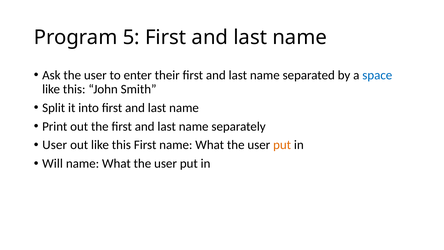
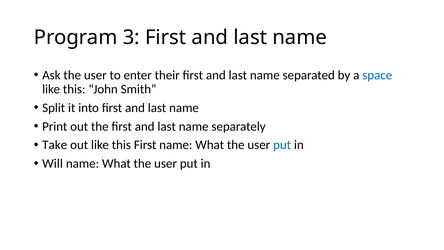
5: 5 -> 3
User at (55, 145): User -> Take
put at (282, 145) colour: orange -> blue
